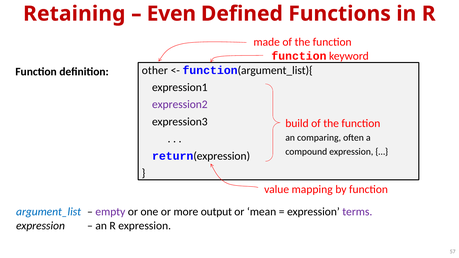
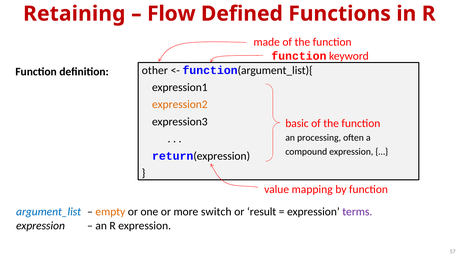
Even: Even -> Flow
expression2 colour: purple -> orange
build: build -> basic
comparing: comparing -> processing
empty colour: purple -> orange
output: output -> switch
mean: mean -> result
